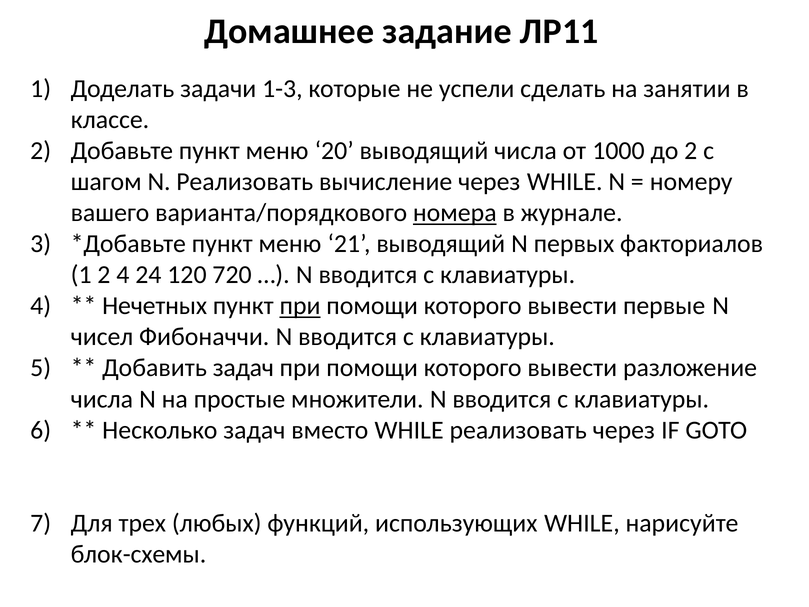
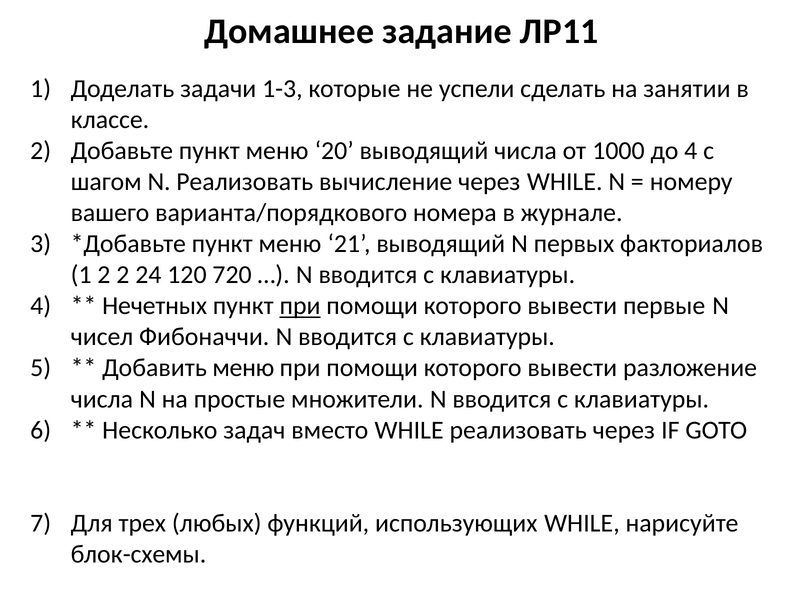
до 2: 2 -> 4
номера underline: present -> none
2 4: 4 -> 2
Добавить задач: задач -> меню
